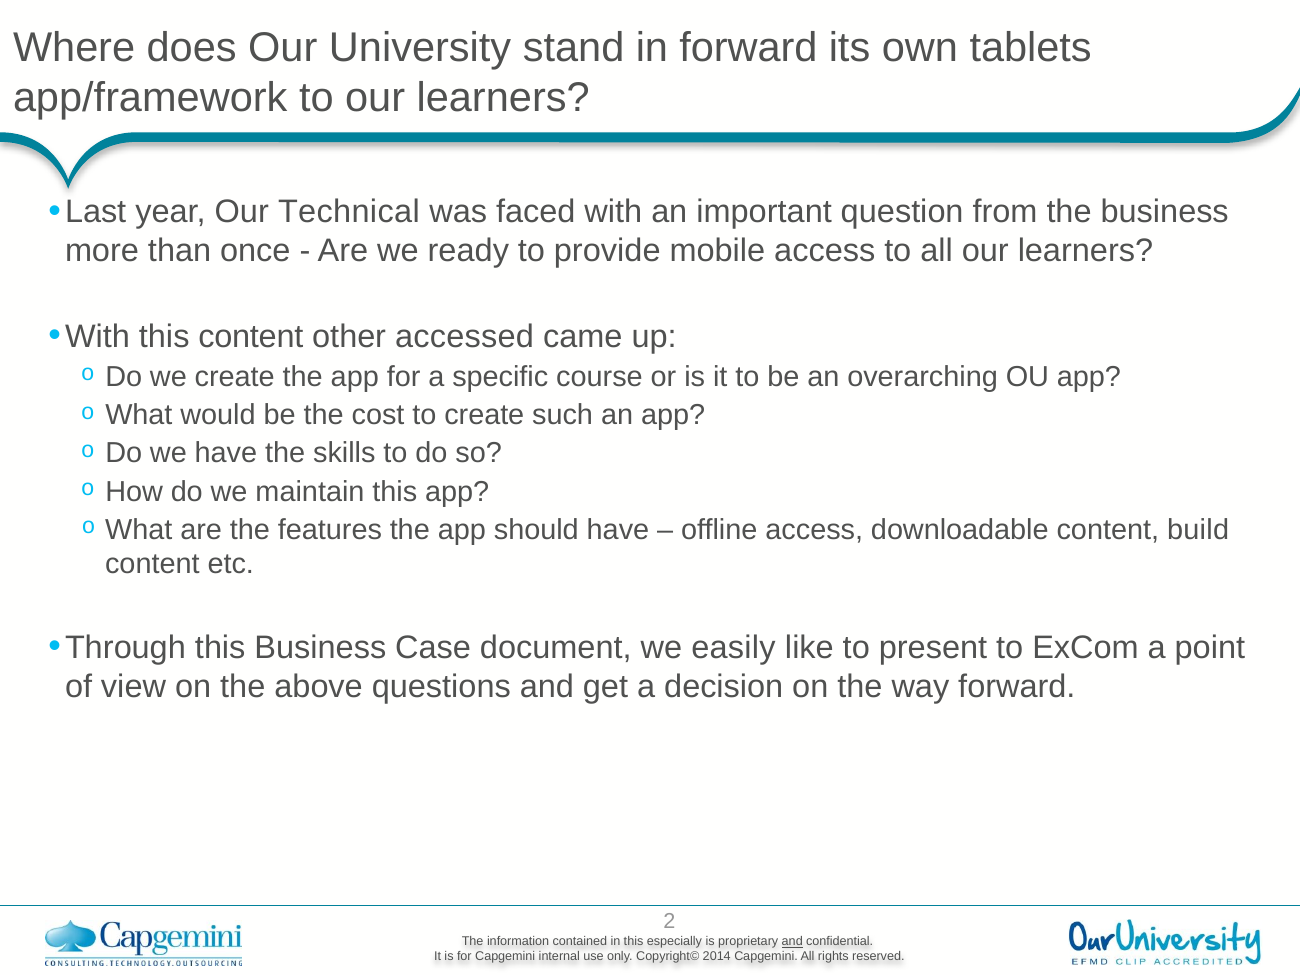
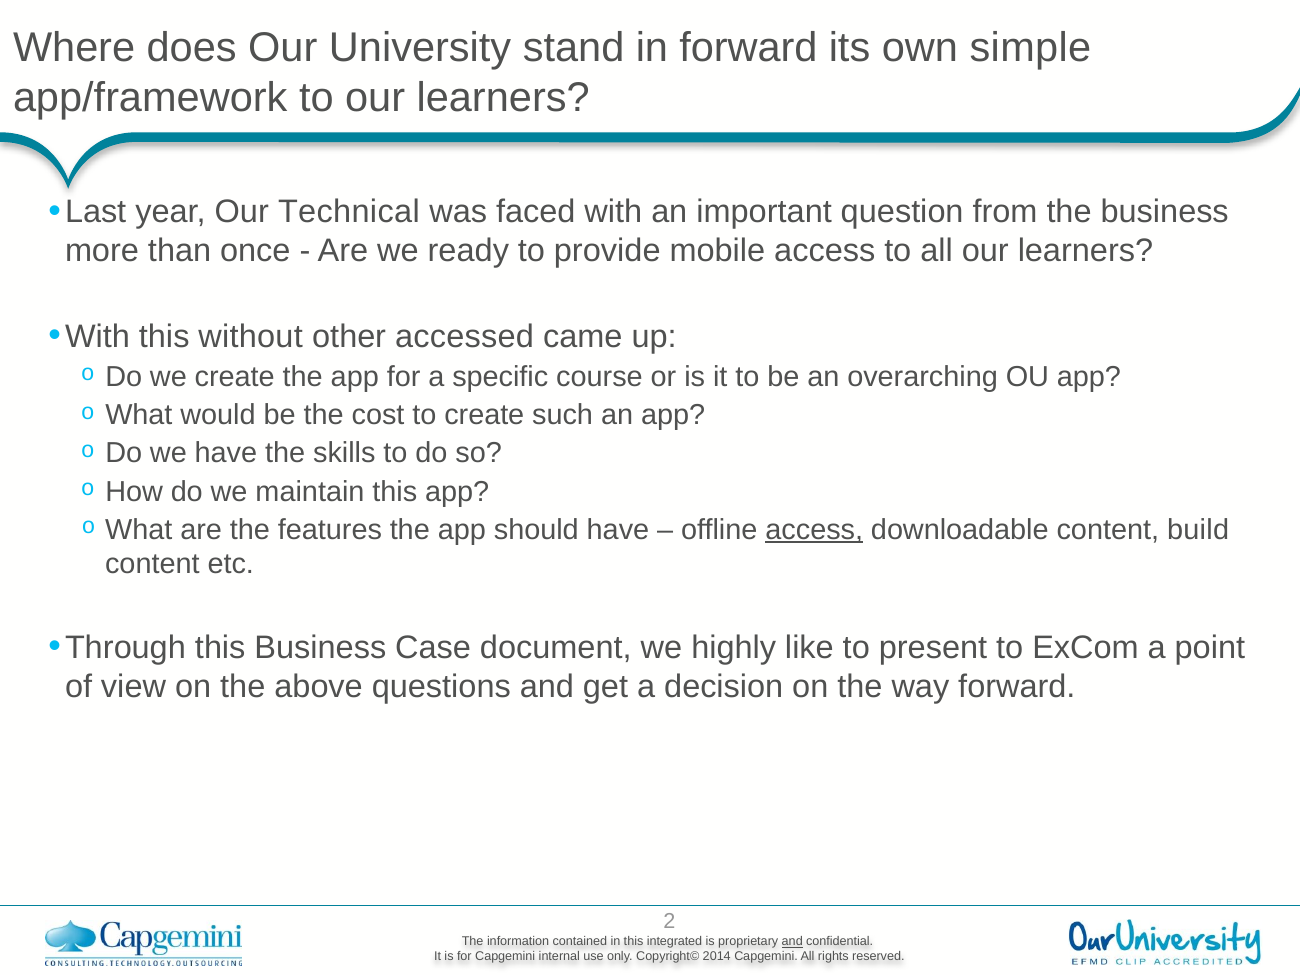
tablets: tablets -> simple
this content: content -> without
access at (814, 530) underline: none -> present
easily: easily -> highly
especially: especially -> integrated
